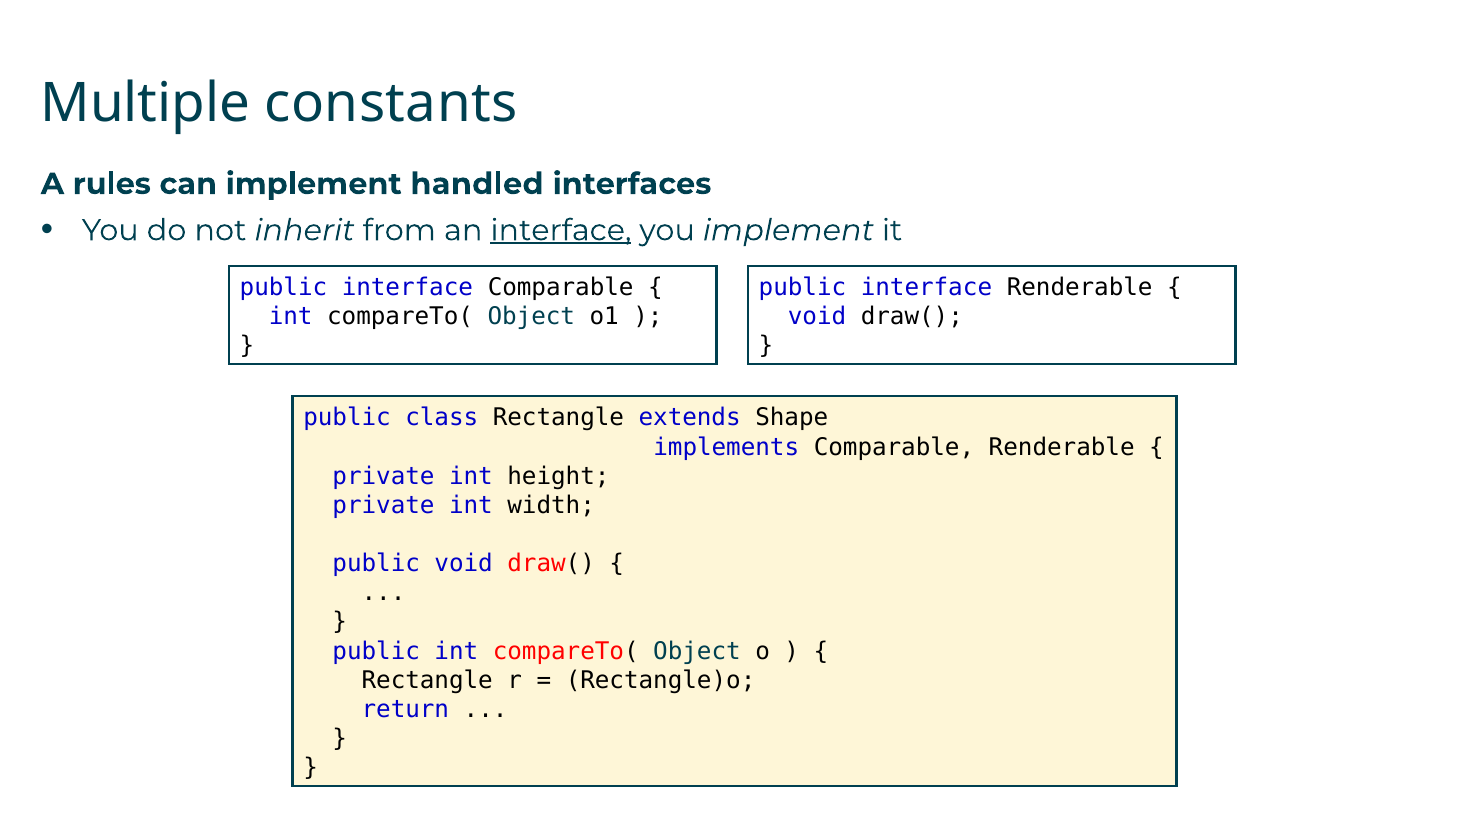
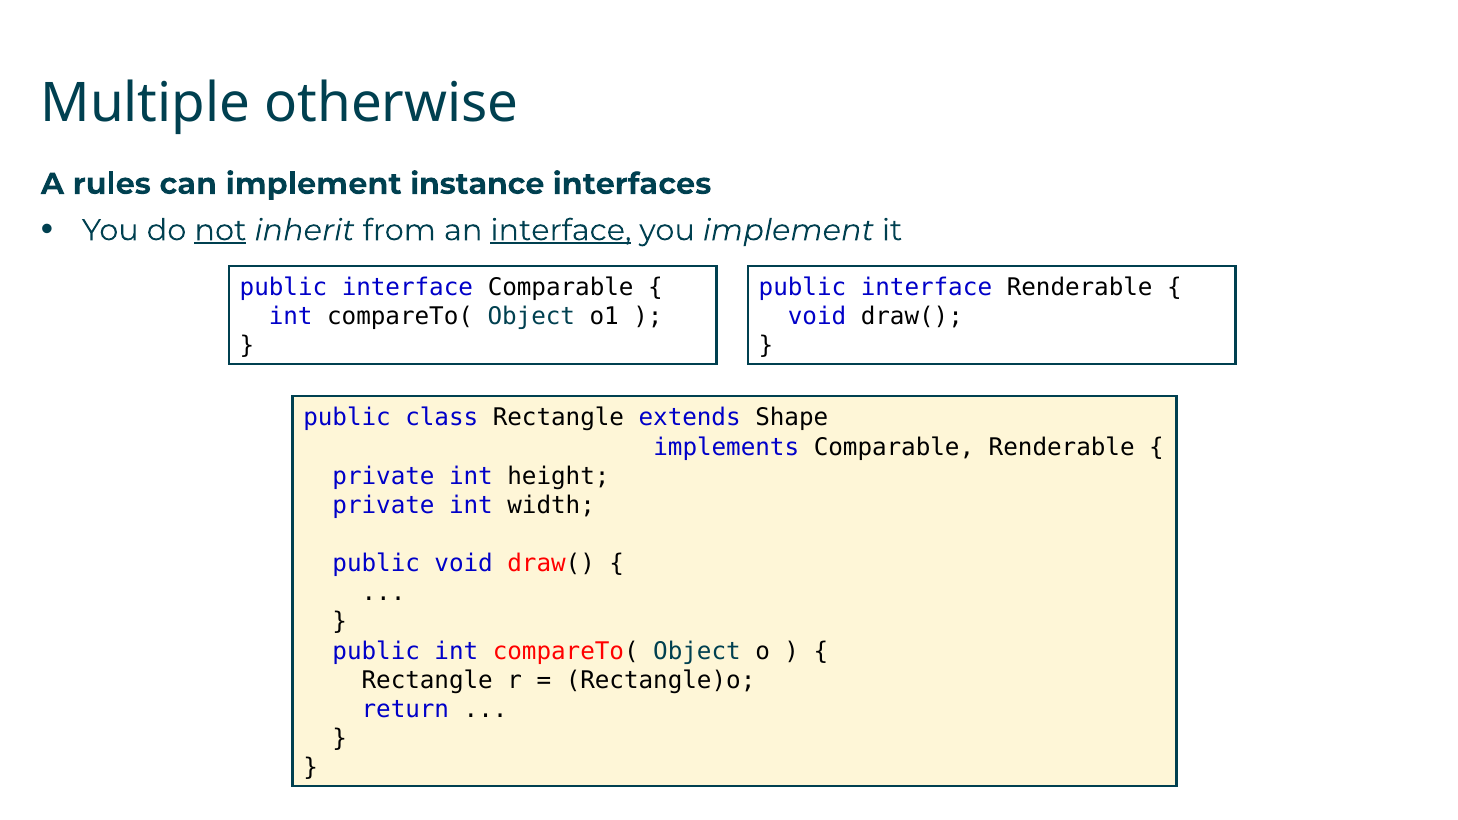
constants: constants -> otherwise
handled: handled -> instance
not underline: none -> present
